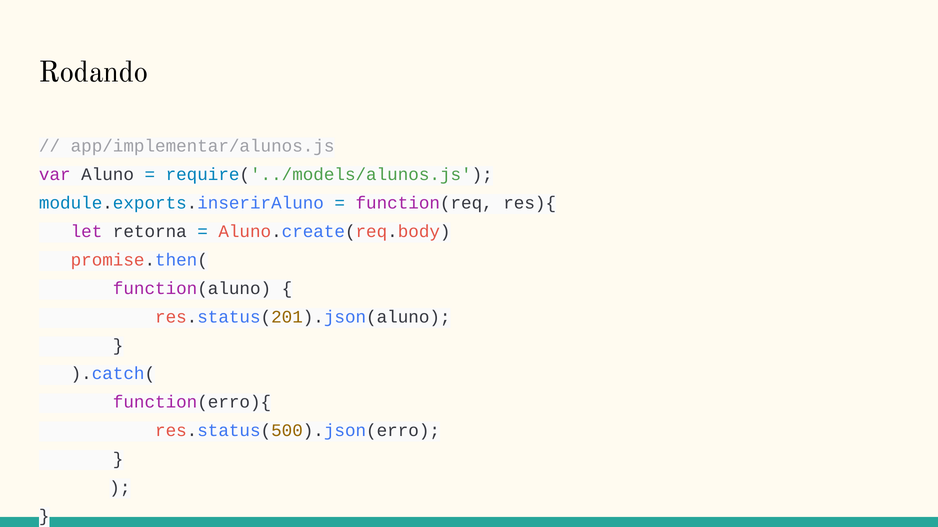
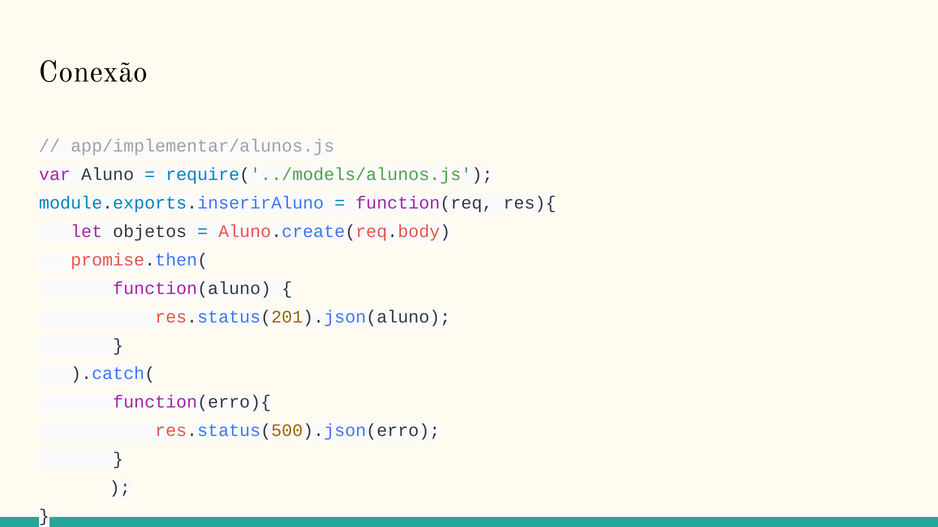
Rodando: Rodando -> Conexão
retorna: retorna -> objetos
